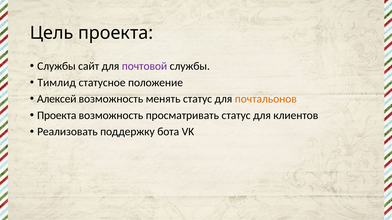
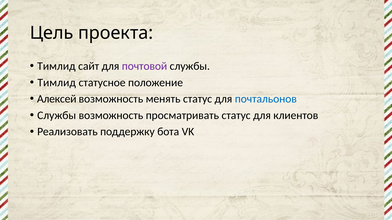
Службы at (56, 66): Службы -> Тимлид
почтальонов colour: orange -> blue
Проекта at (57, 116): Проекта -> Службы
